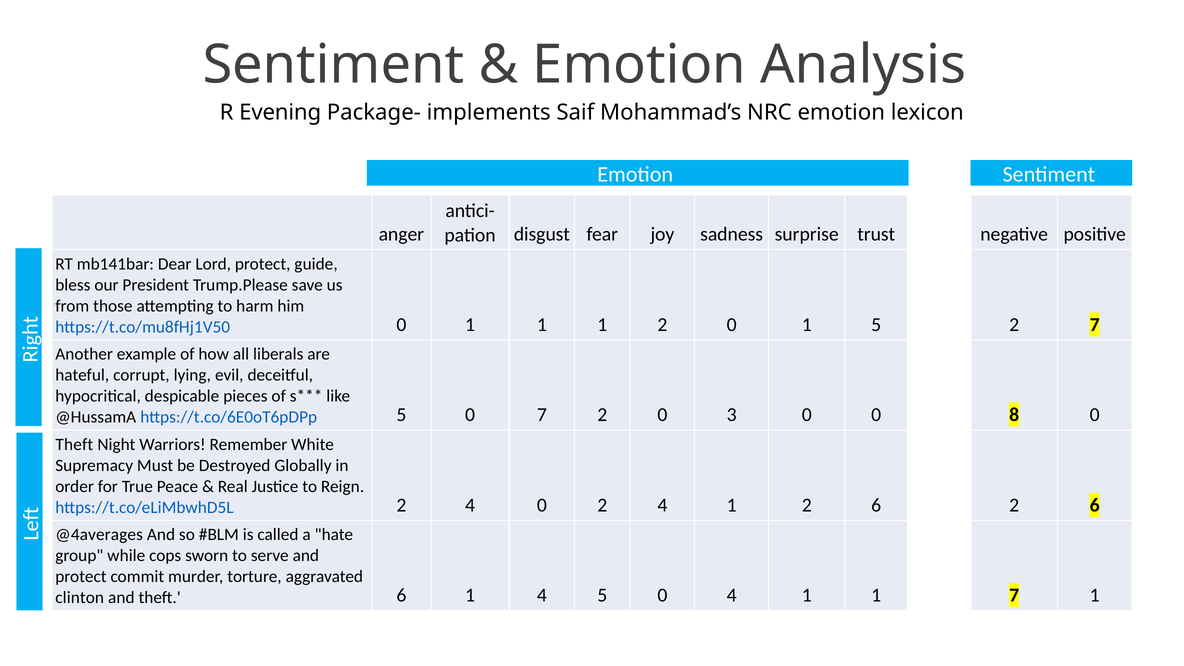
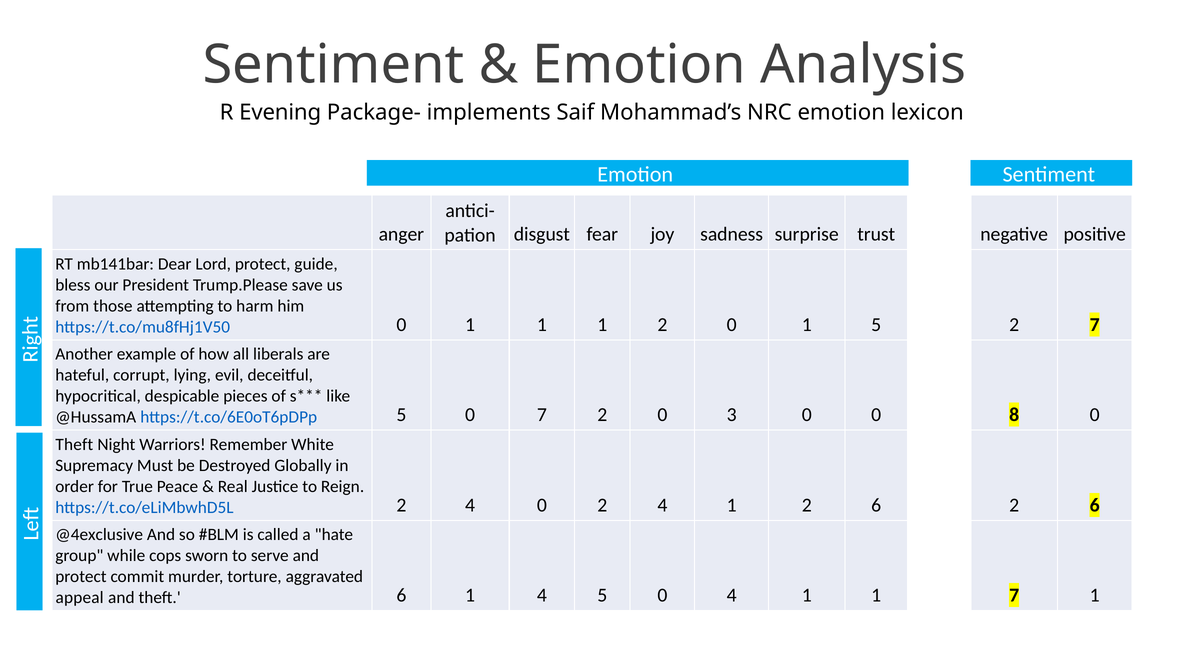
@4averages: @4averages -> @4exclusive
clinton: clinton -> appeal
